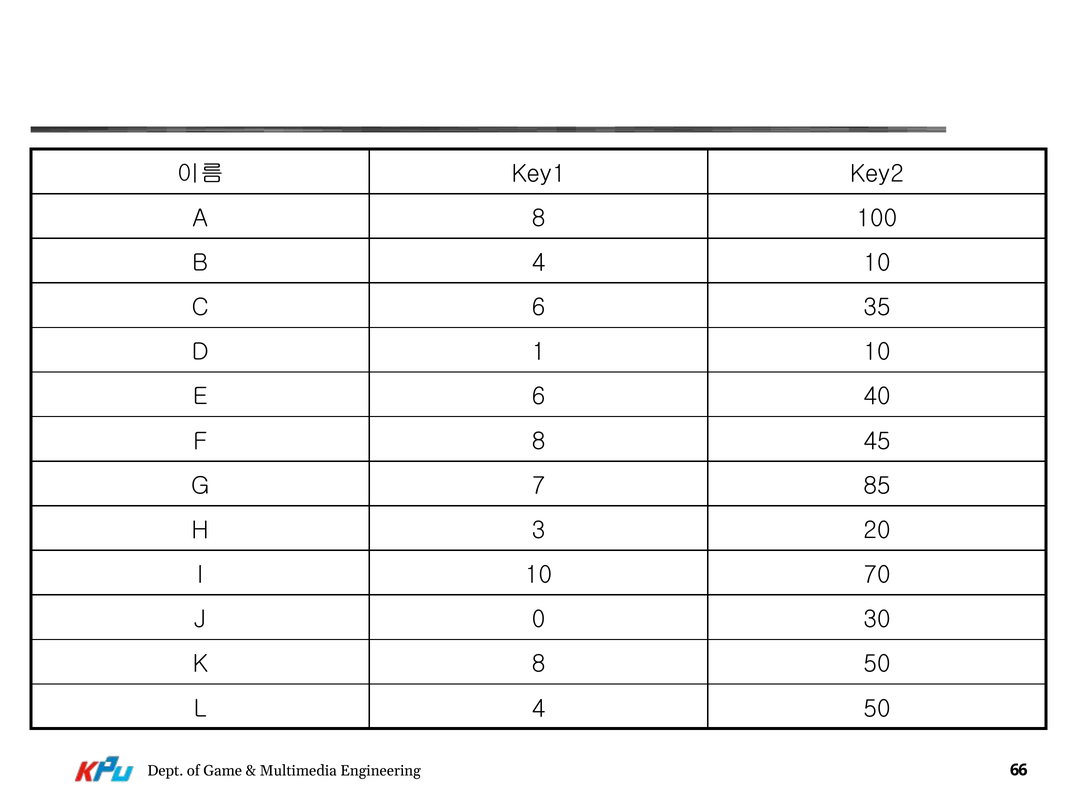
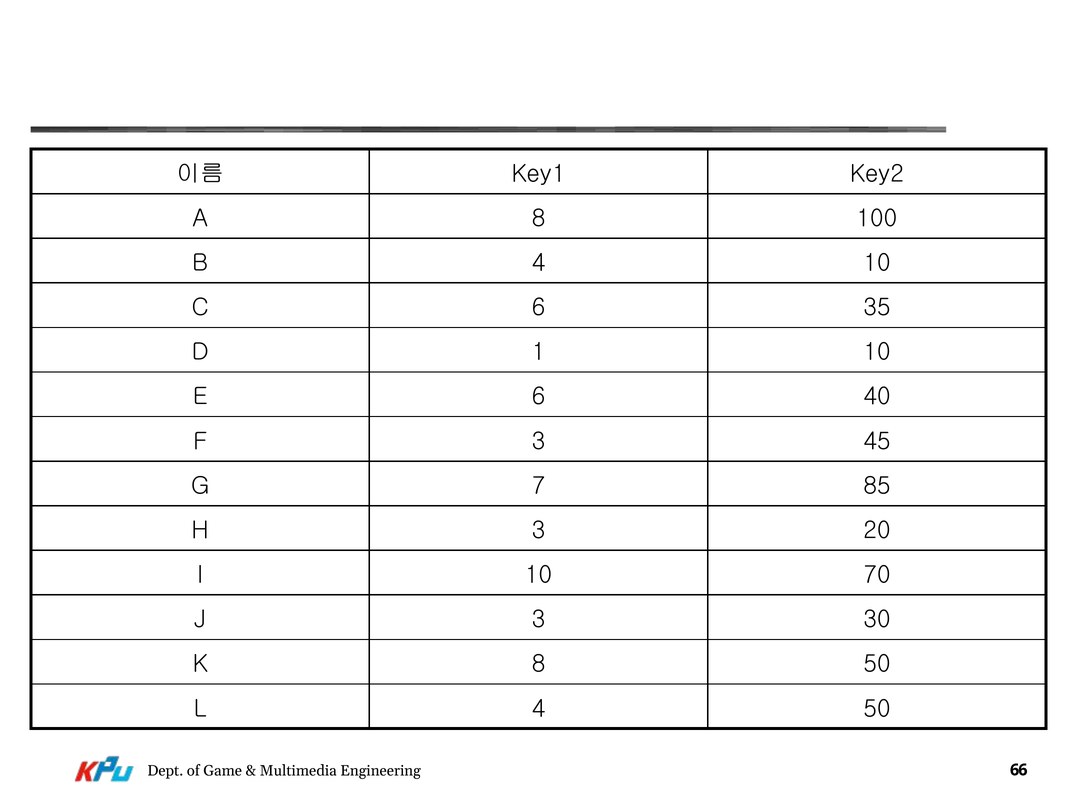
F 8: 8 -> 3
J 0: 0 -> 3
